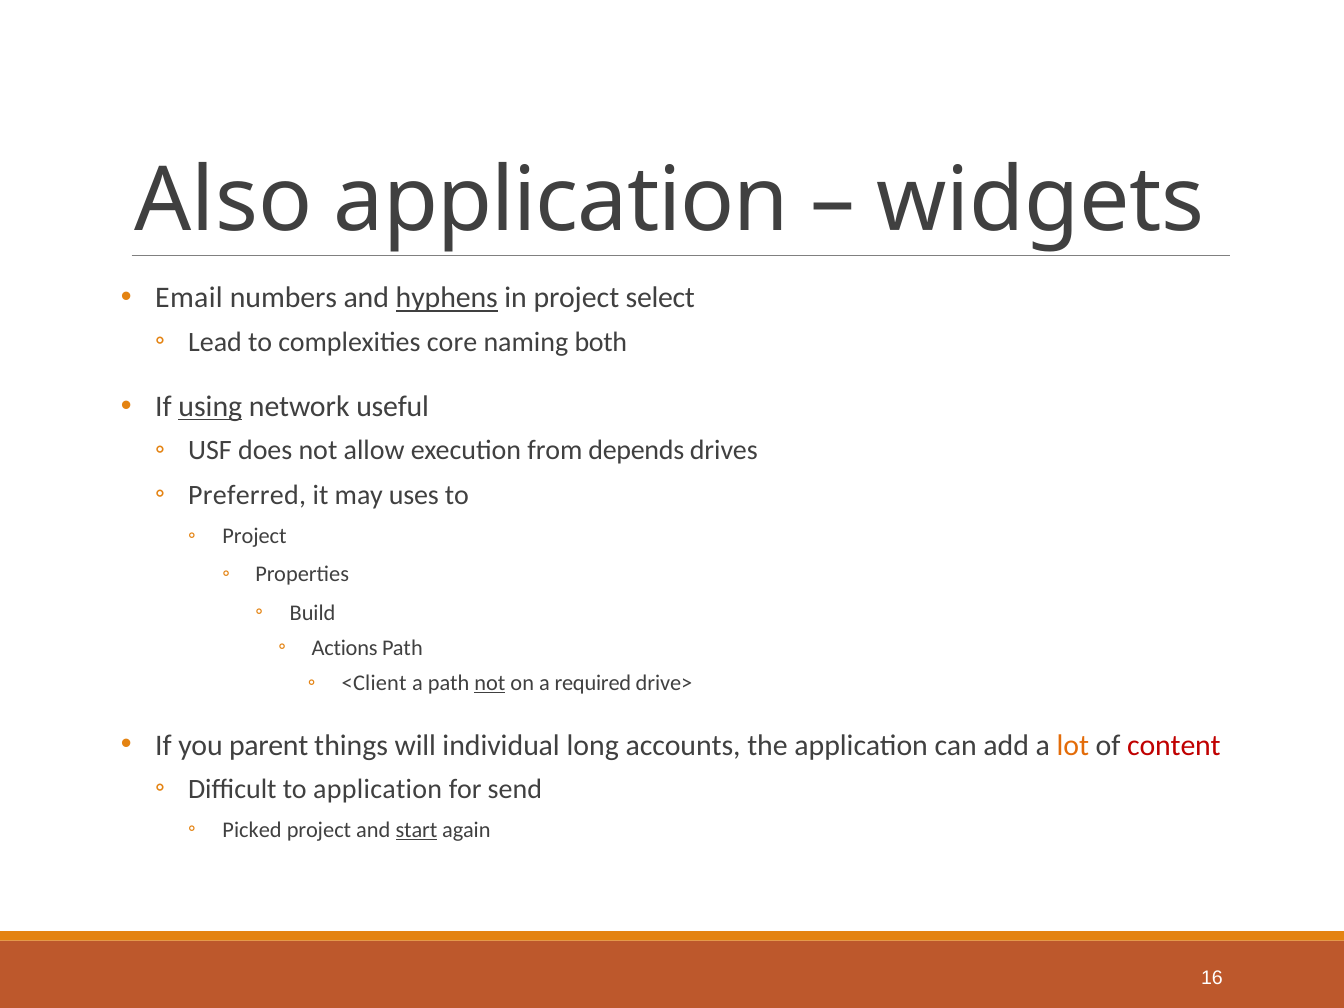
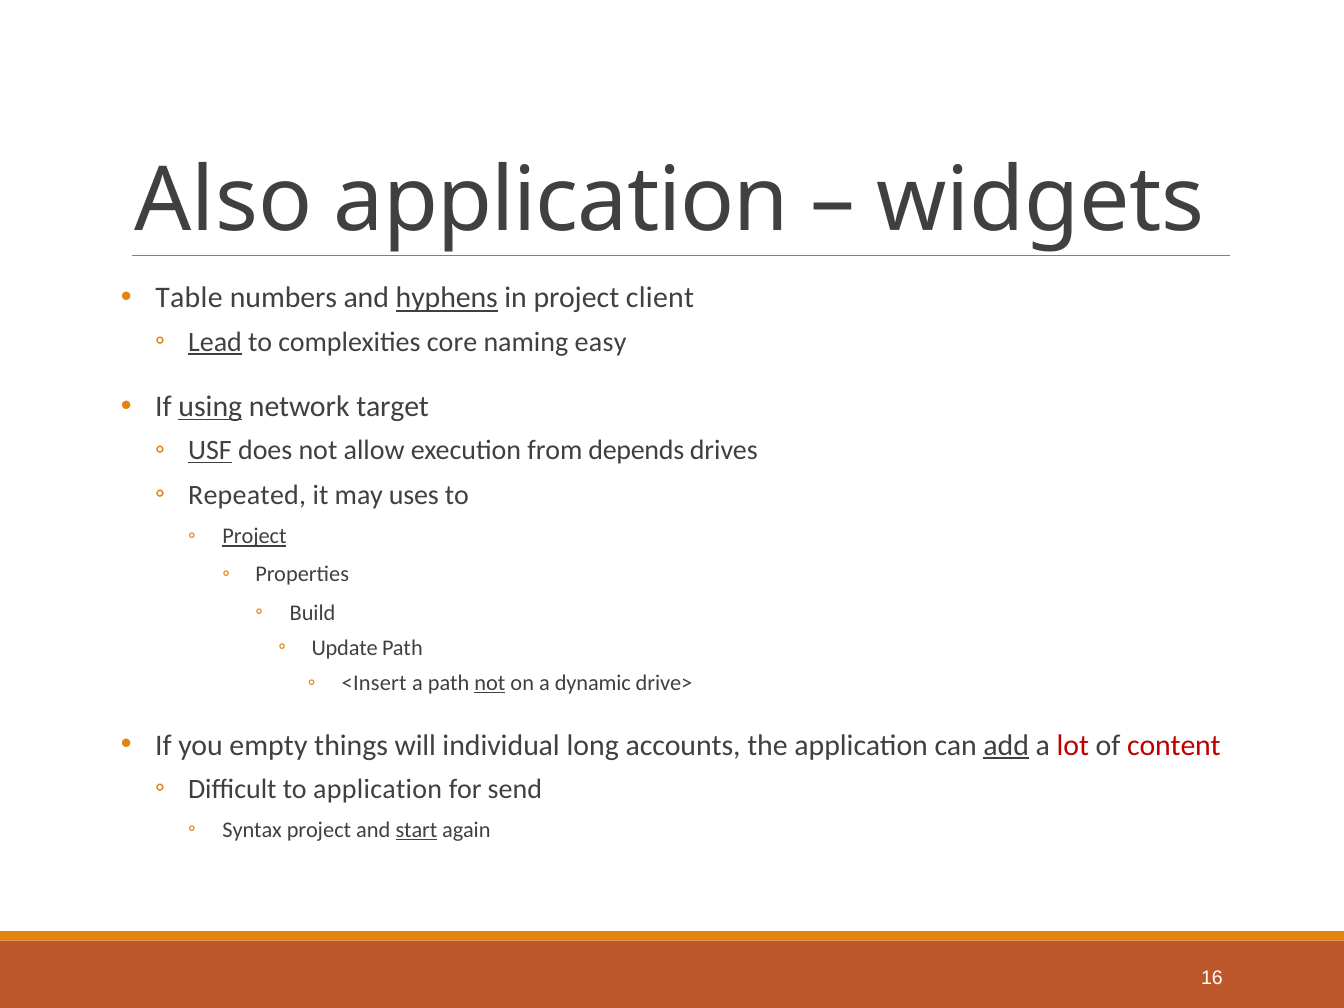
Email: Email -> Table
select: select -> client
Lead underline: none -> present
both: both -> easy
useful: useful -> target
USF underline: none -> present
Preferred: Preferred -> Repeated
Project at (254, 536) underline: none -> present
Actions: Actions -> Update
<Client: <Client -> <Insert
required: required -> dynamic
parent: parent -> empty
add underline: none -> present
lot colour: orange -> red
Picked: Picked -> Syntax
